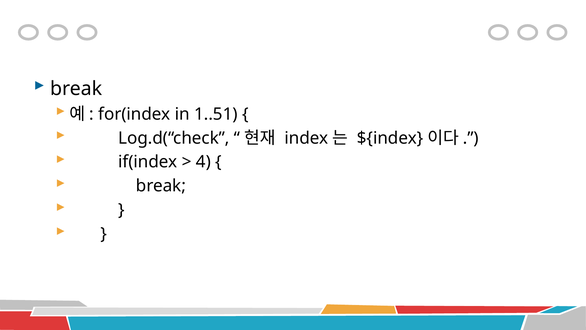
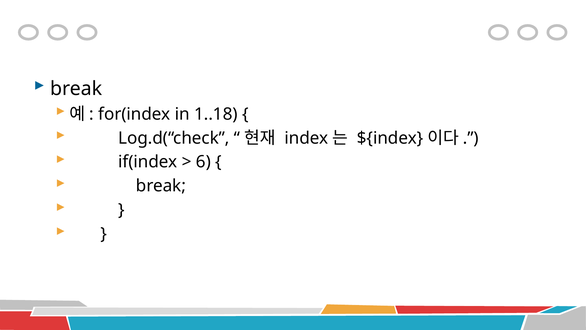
1..51: 1..51 -> 1..18
4: 4 -> 6
